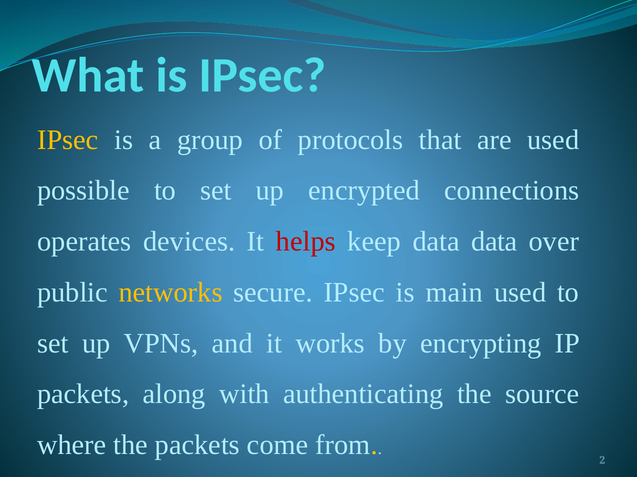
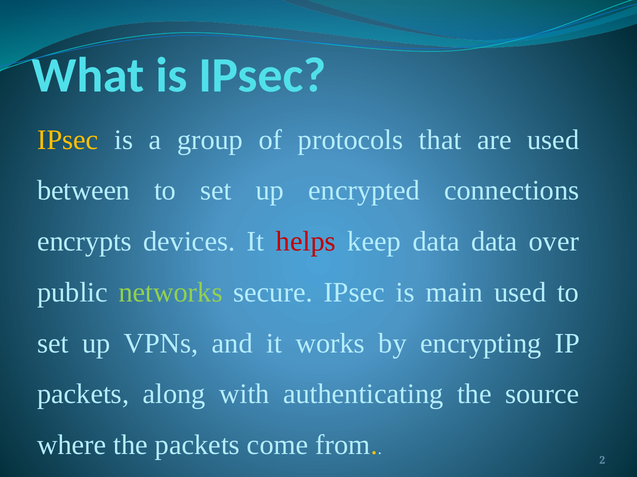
possible: possible -> between
operates: operates -> encrypts
networks colour: yellow -> light green
